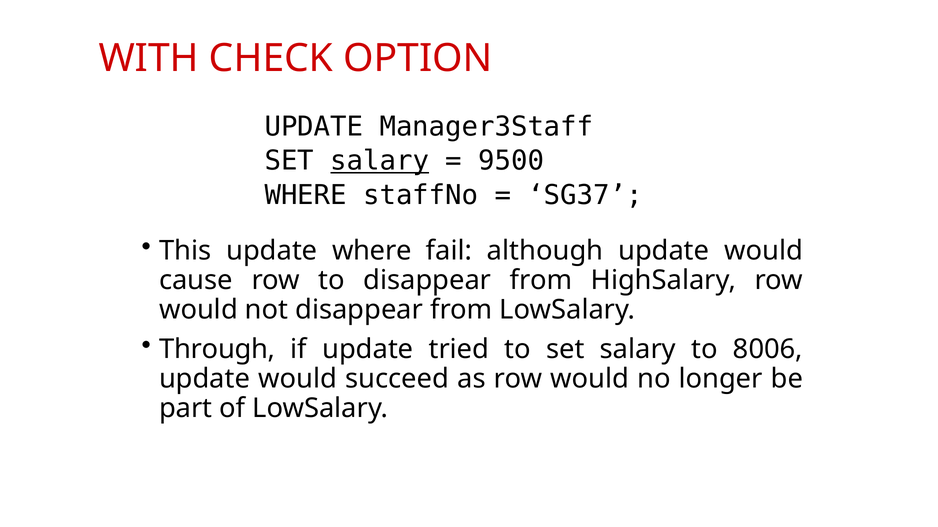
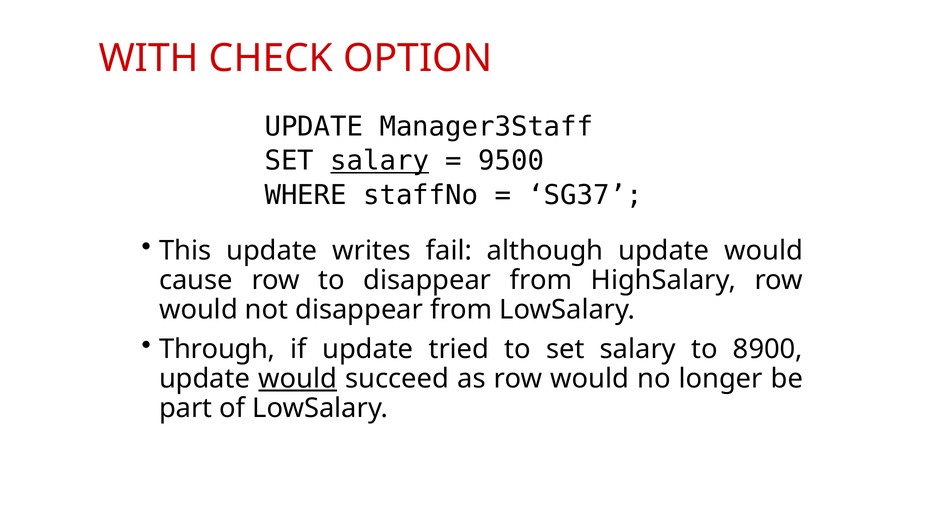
update where: where -> writes
8006: 8006 -> 8900
would at (298, 379) underline: none -> present
